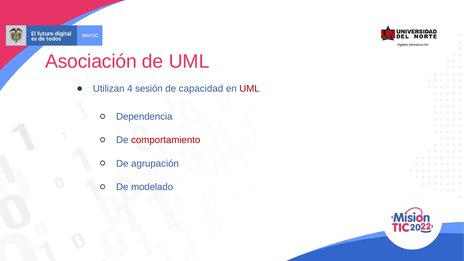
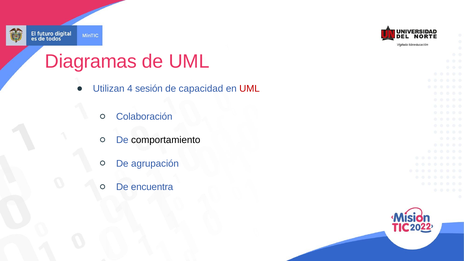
Asociación: Asociación -> Diagramas
Dependencia: Dependencia -> Colaboración
comportamiento colour: red -> black
modelado: modelado -> encuentra
